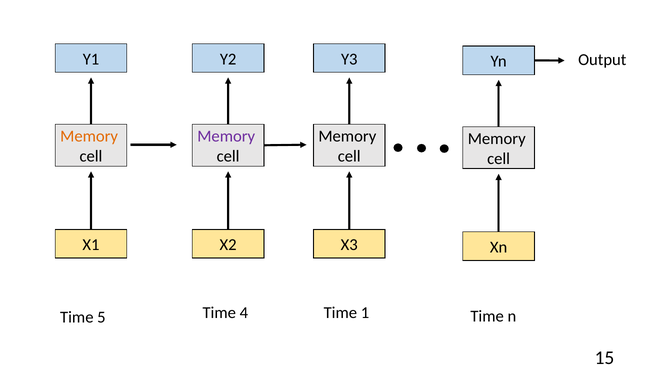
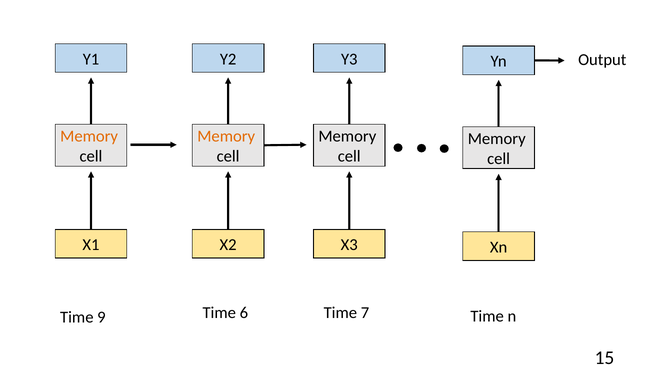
Memory at (226, 136) colour: purple -> orange
5: 5 -> 9
4: 4 -> 6
1: 1 -> 7
